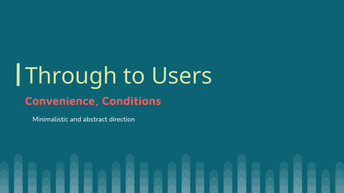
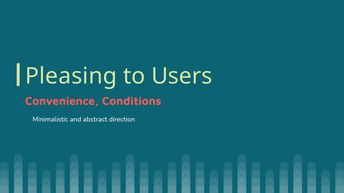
Through: Through -> Pleasing
